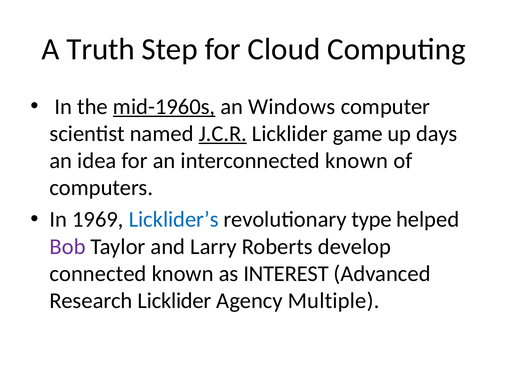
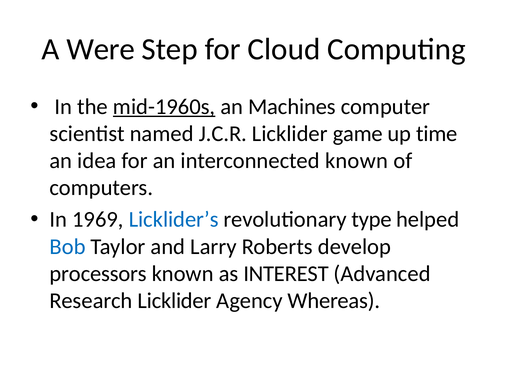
Truth: Truth -> Were
Windows: Windows -> Machines
J.C.R underline: present -> none
days: days -> time
Bob colour: purple -> blue
connected: connected -> processors
Multiple: Multiple -> Whereas
